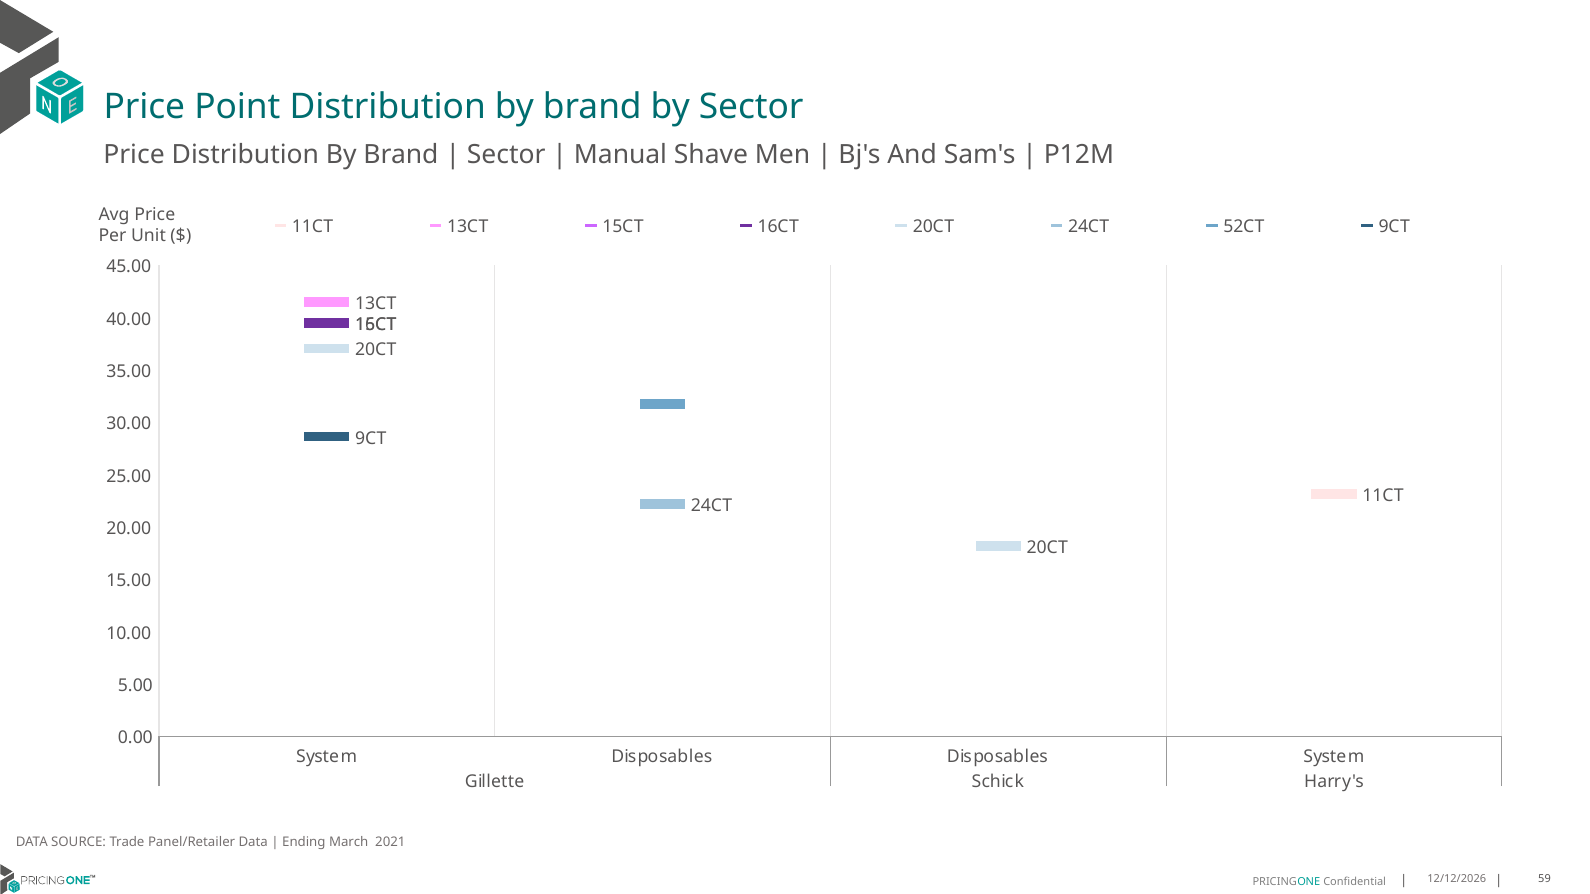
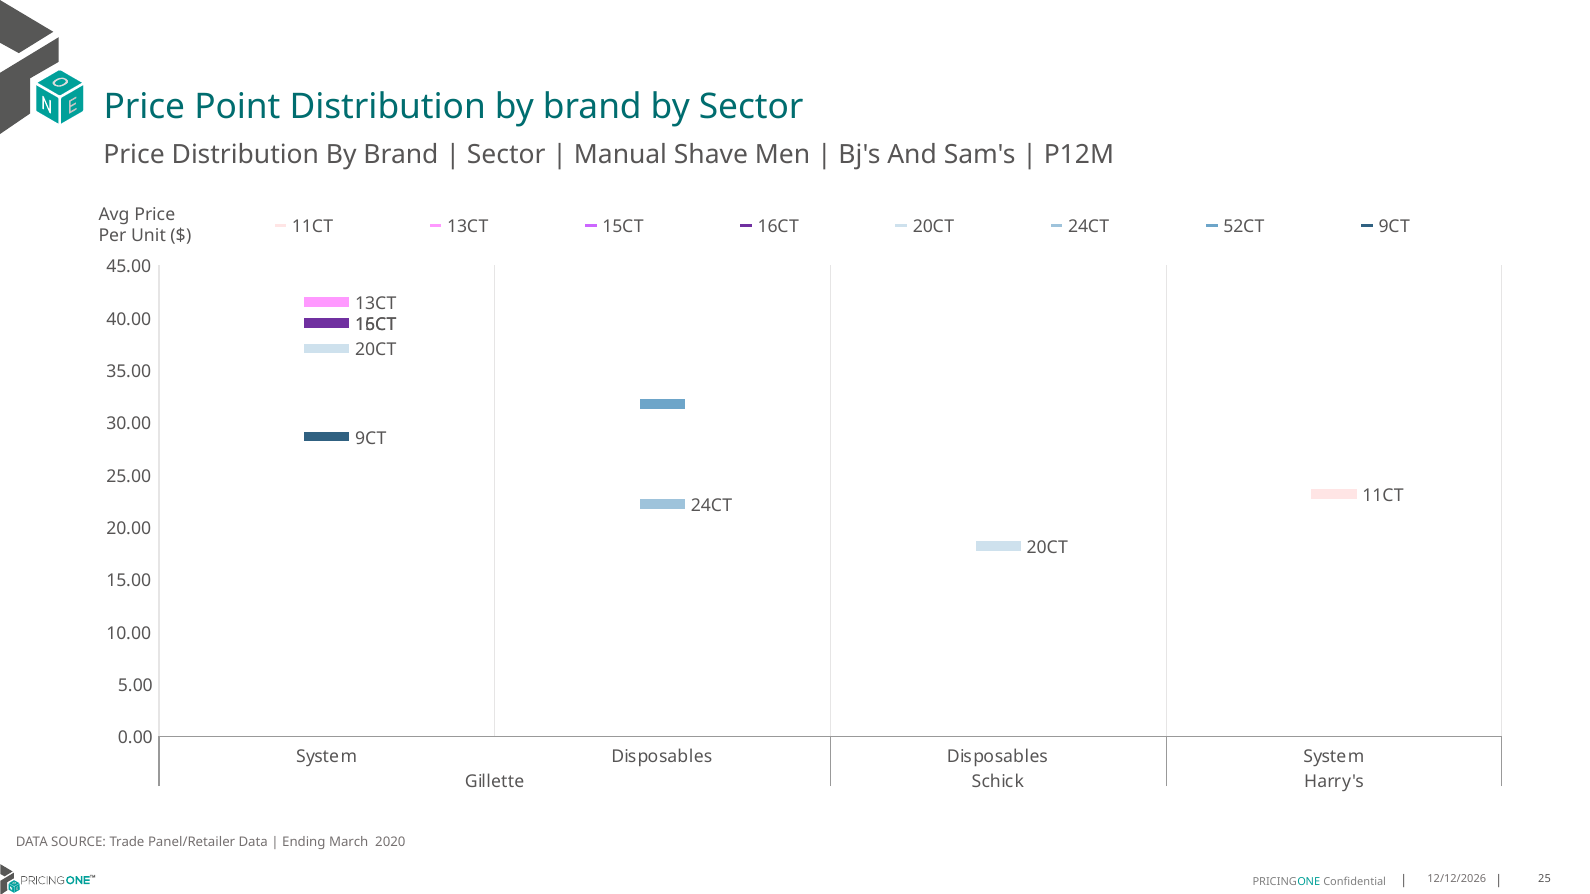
2021: 2021 -> 2020
59: 59 -> 25
